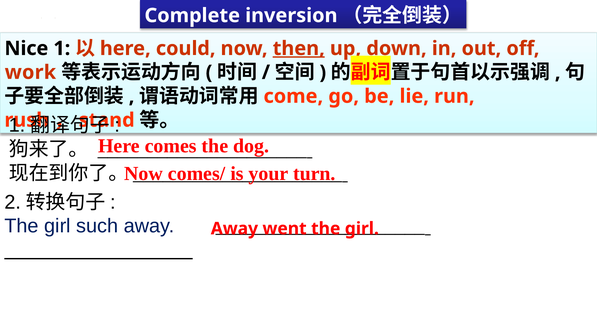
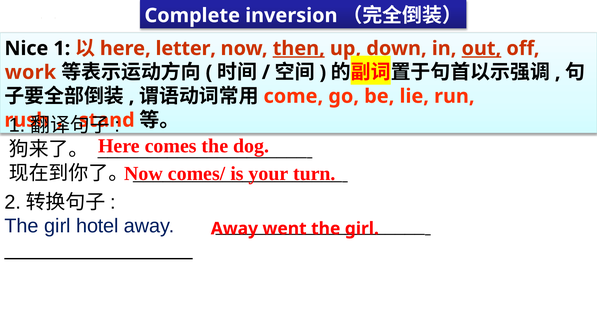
could: could -> letter
out underline: none -> present
such: such -> hotel
